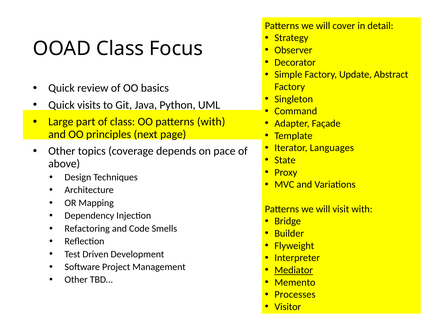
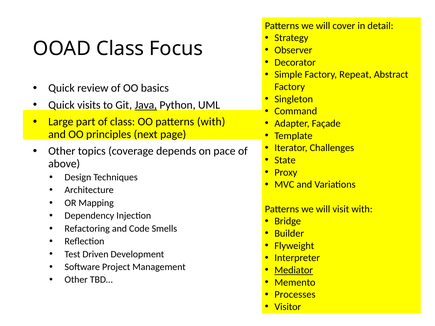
Update: Update -> Repeat
Java underline: none -> present
Languages: Languages -> Challenges
